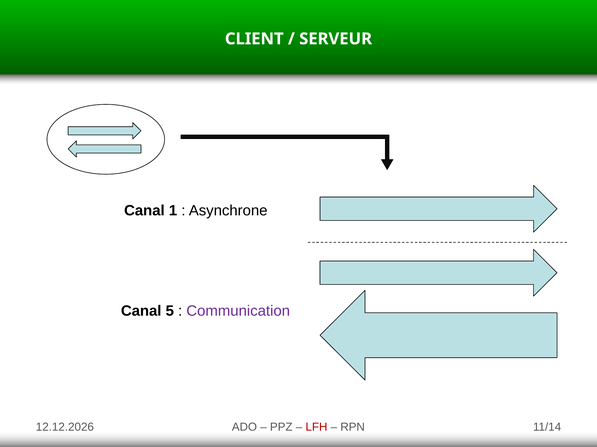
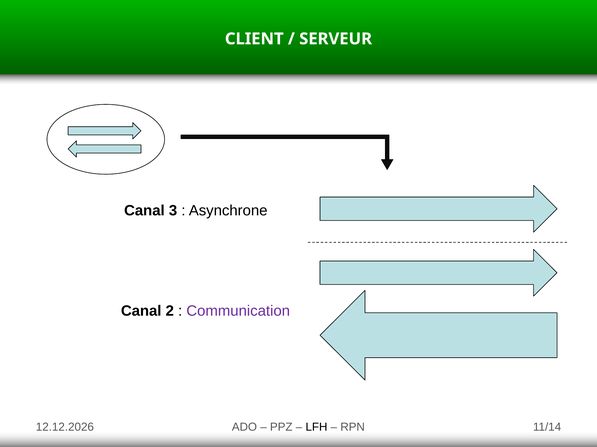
1: 1 -> 3
5: 5 -> 2
LFH colour: red -> black
